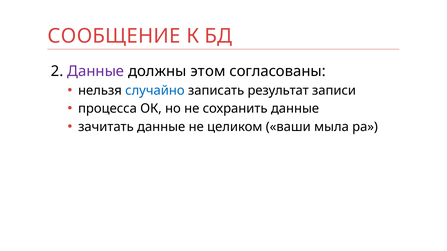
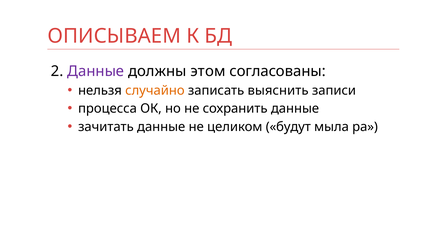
СООБЩЕНИЕ: СООБЩЕНИЕ -> ОПИСЫВАЕМ
случайно colour: blue -> orange
результат: результат -> выяснить
ваши: ваши -> будут
